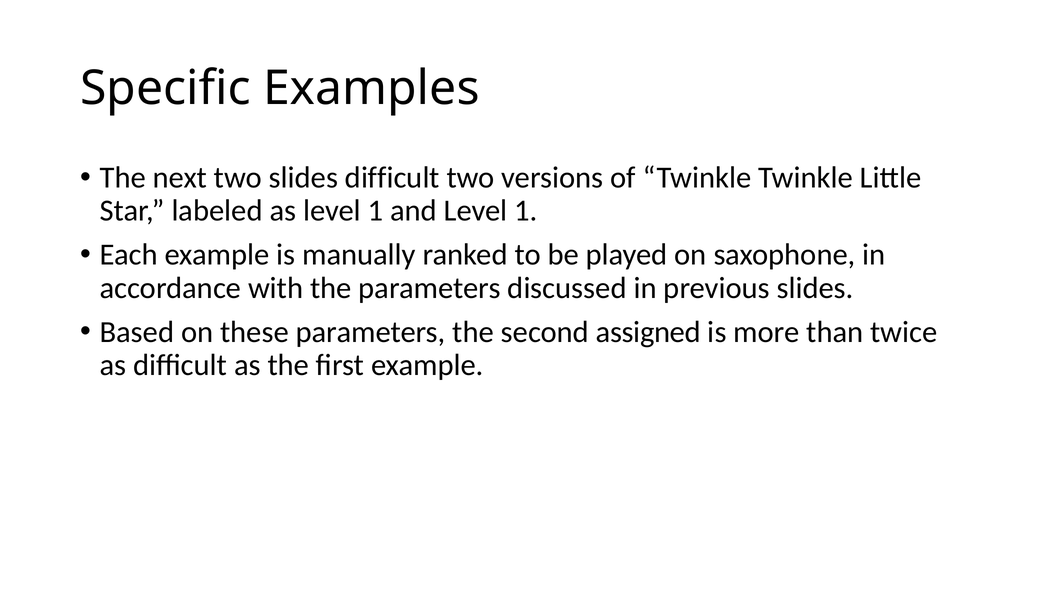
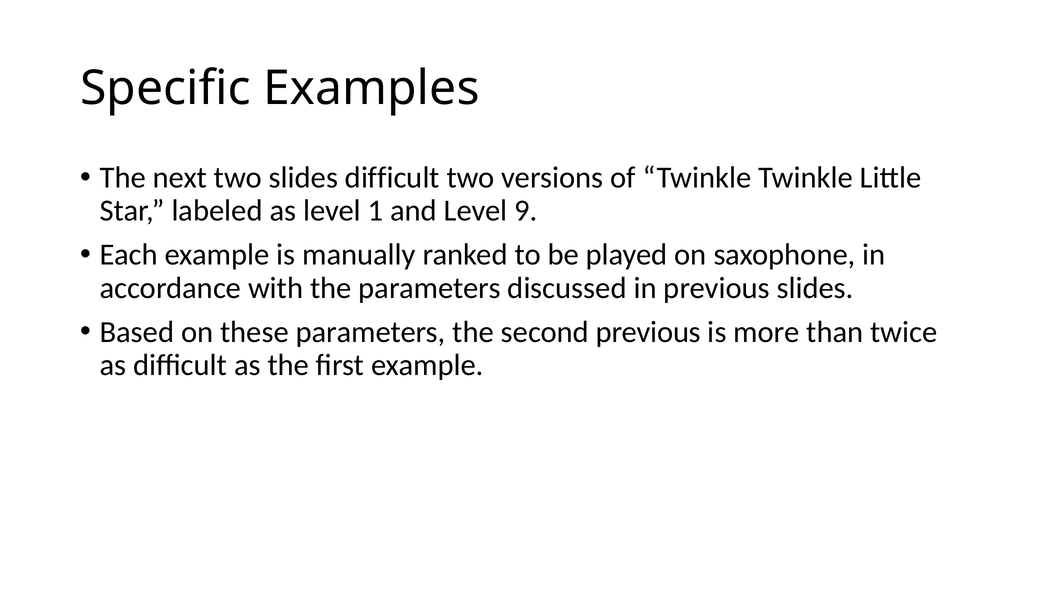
and Level 1: 1 -> 9
second assigned: assigned -> previous
